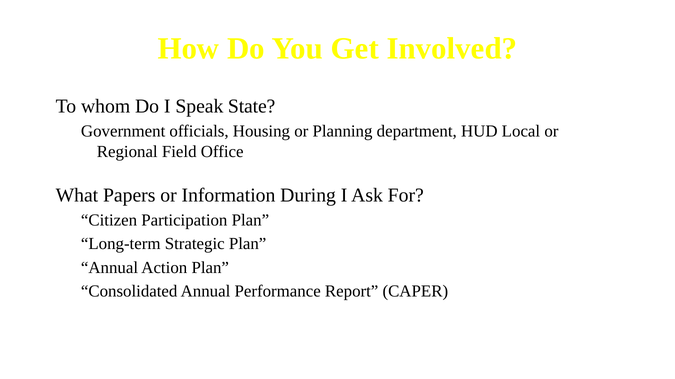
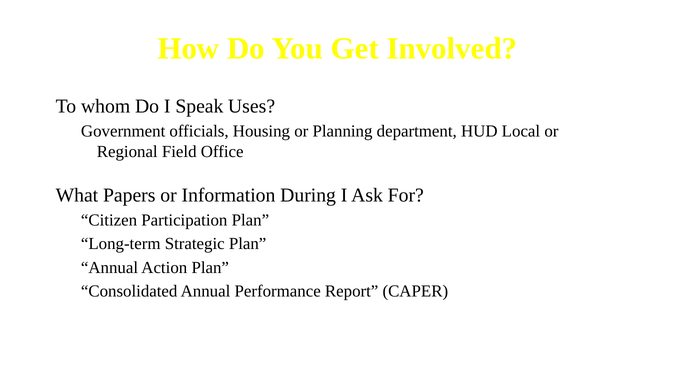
State: State -> Uses
